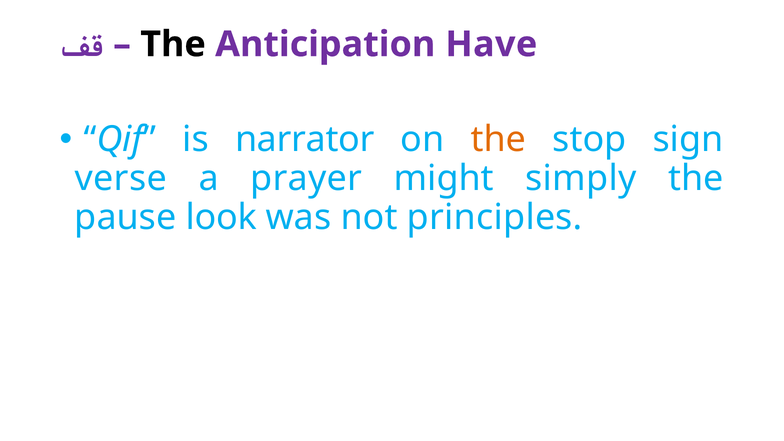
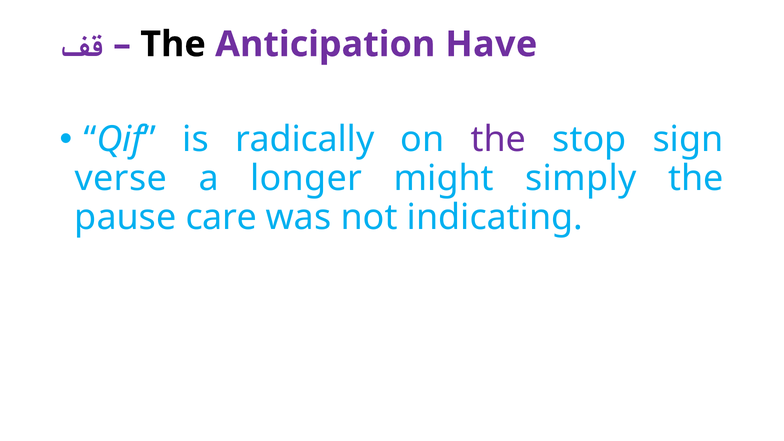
narrator: narrator -> radically
the at (498, 140) colour: orange -> purple
prayer: prayer -> longer
look: look -> care
principles: principles -> indicating
